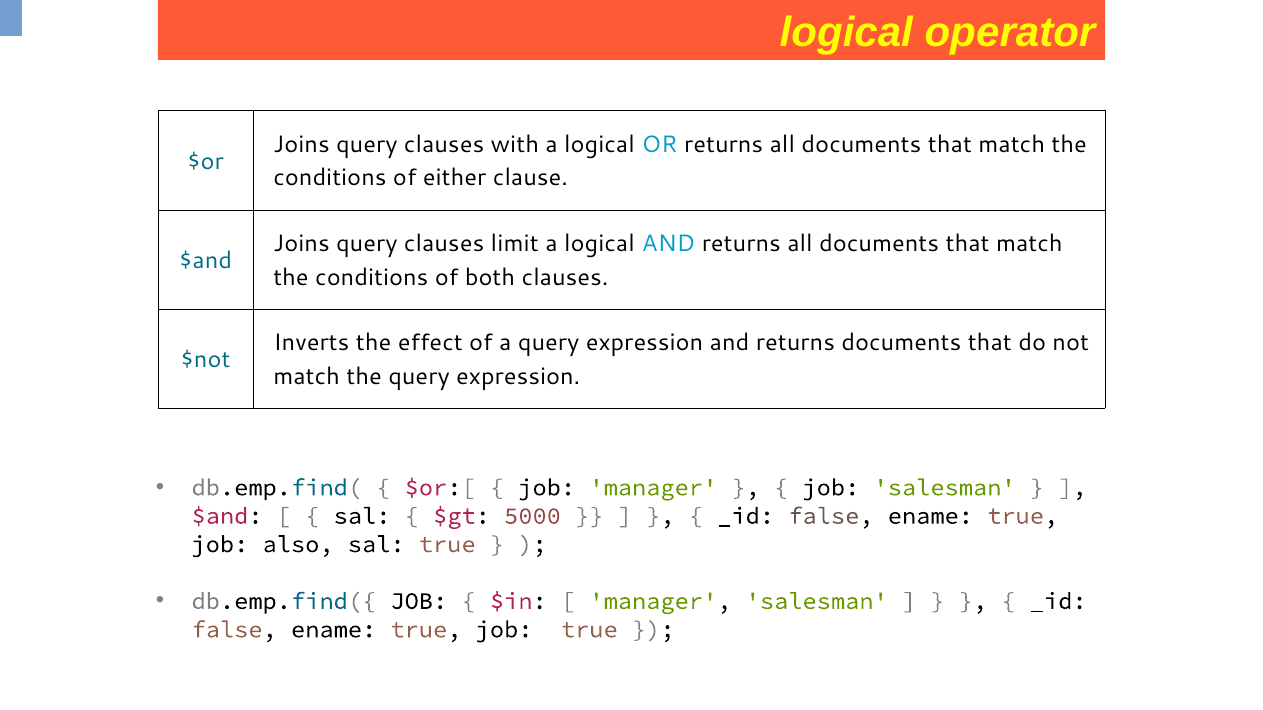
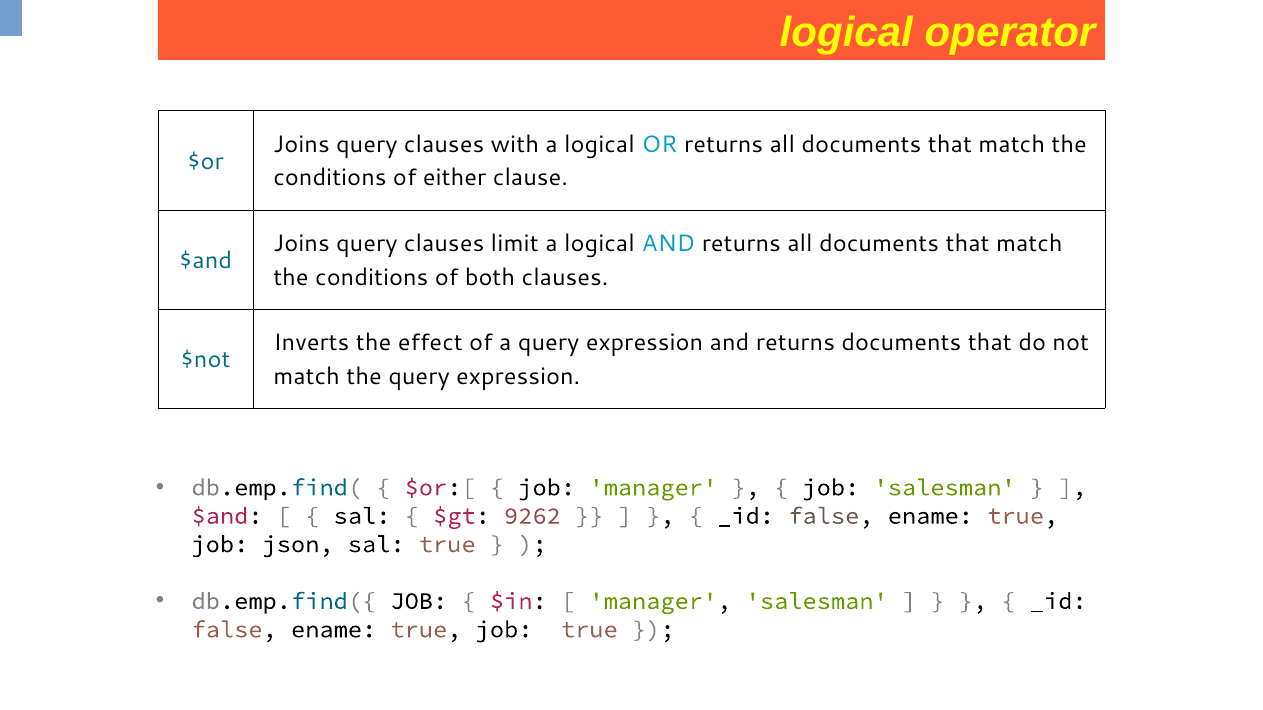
5000: 5000 -> 9262
also: also -> json
